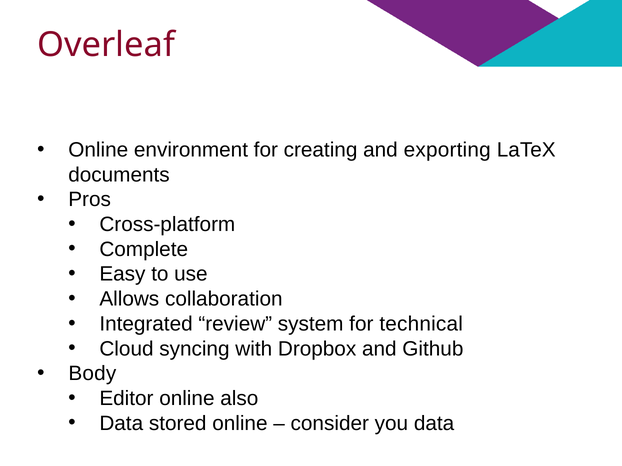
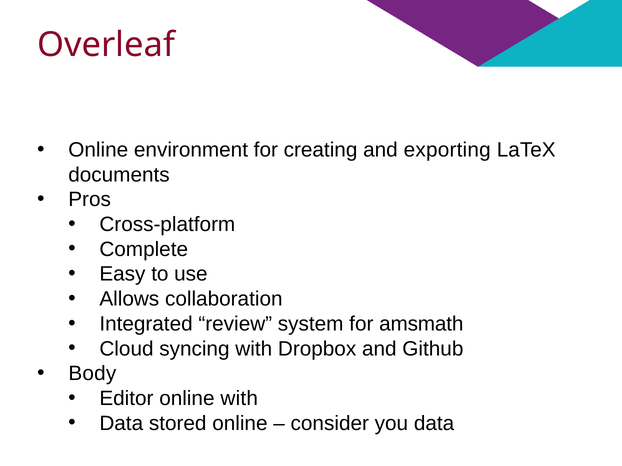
technical: technical -> amsmath
online also: also -> with
